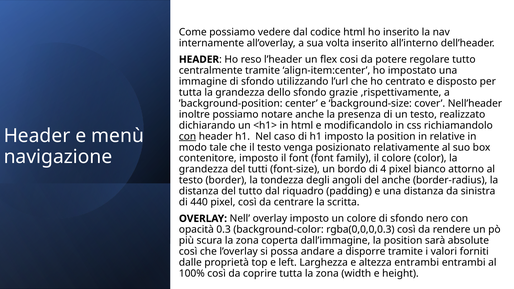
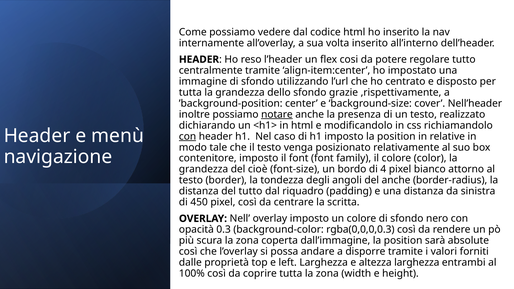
notare underline: none -> present
tutti: tutti -> cioè
440: 440 -> 450
altezza entrambi: entrambi -> larghezza
